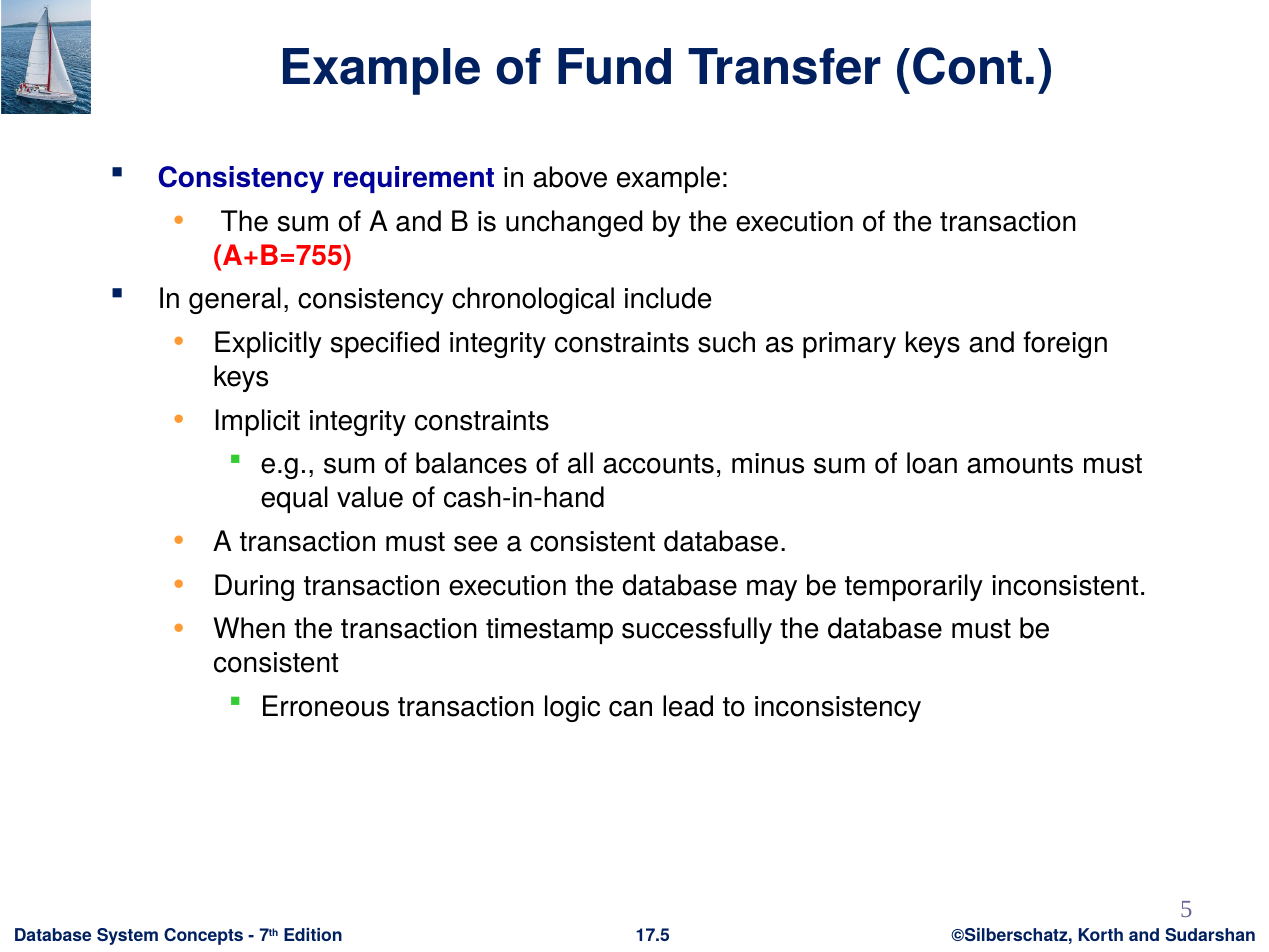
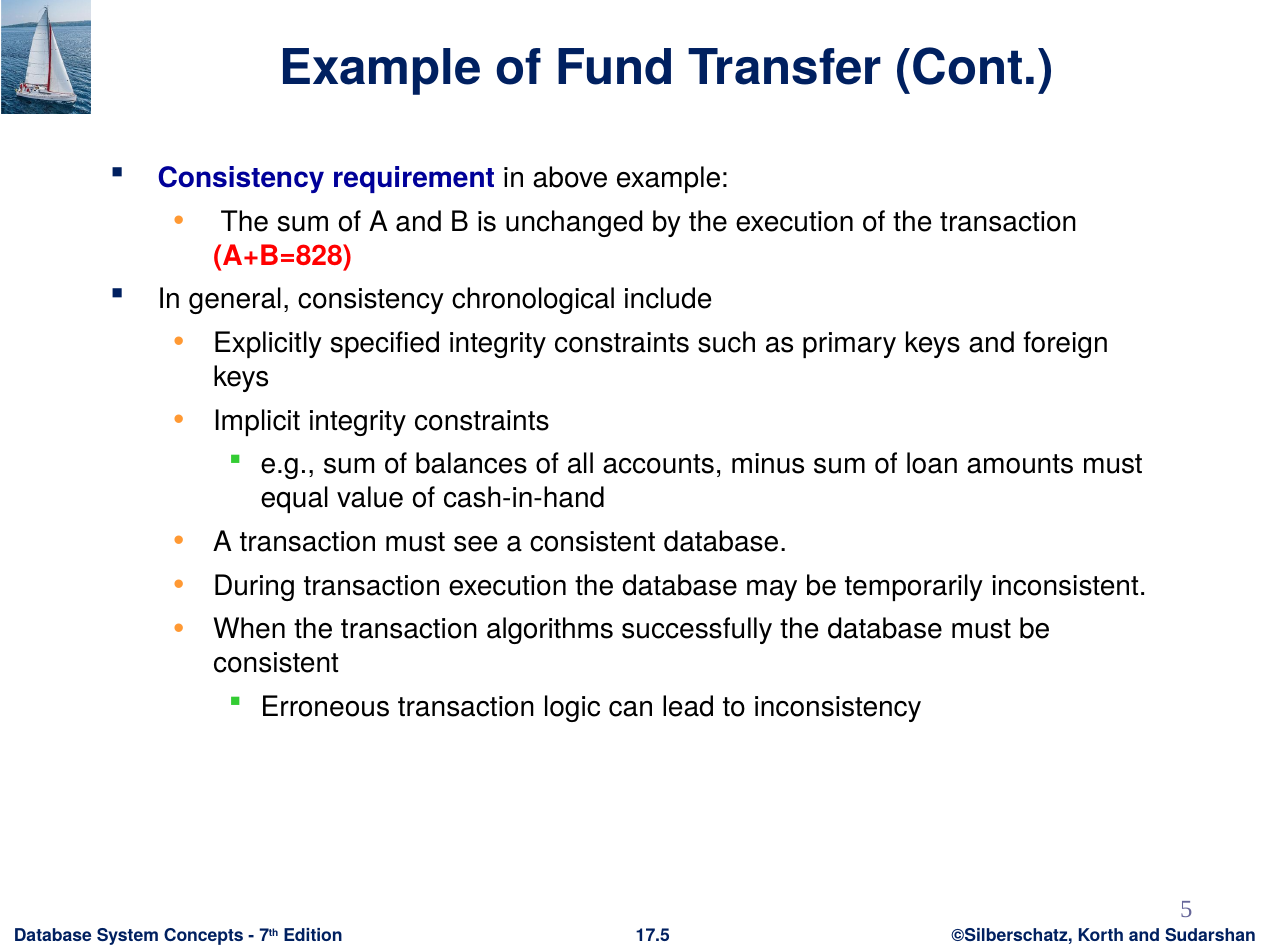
A+B=755: A+B=755 -> A+B=828
timestamp: timestamp -> algorithms
